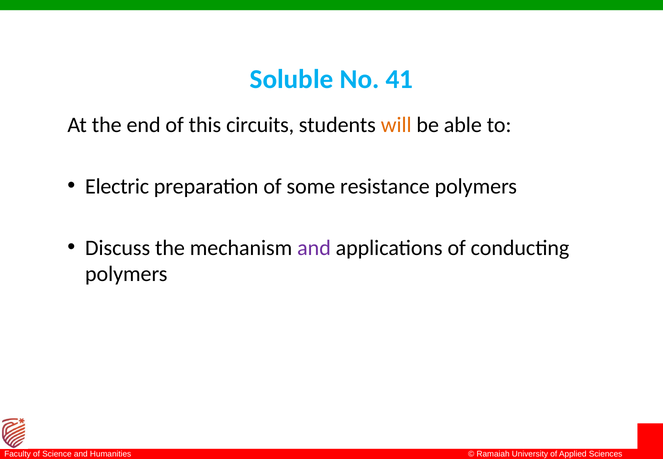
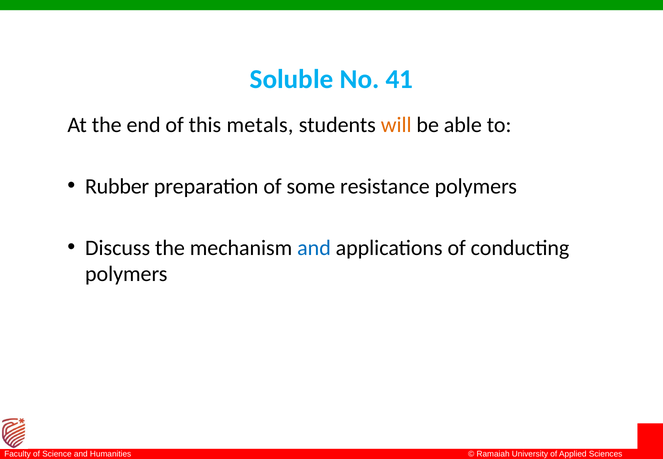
circuits: circuits -> metals
Electric: Electric -> Rubber
and at (314, 248) colour: purple -> blue
